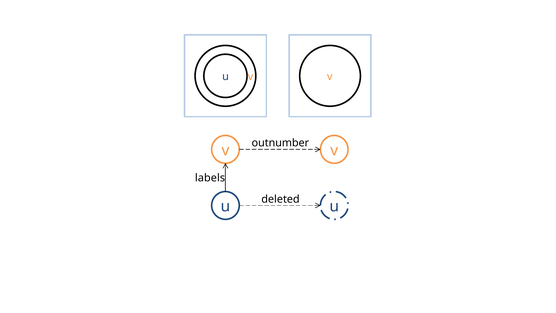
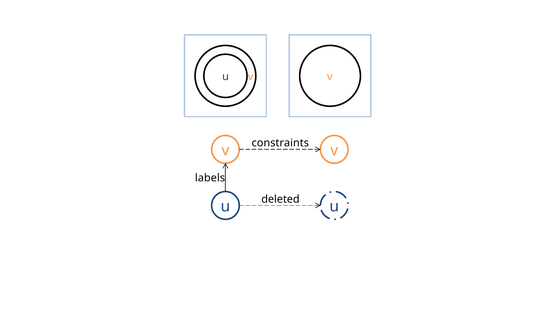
outnumber: outnumber -> constraints
